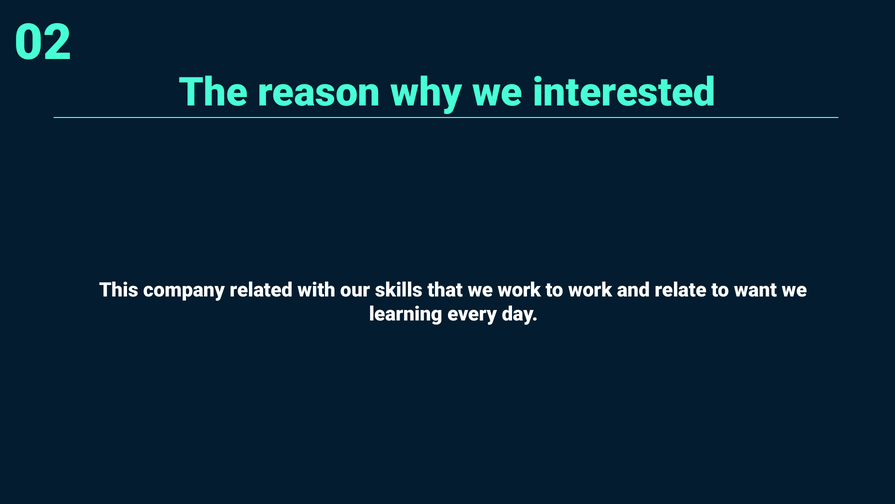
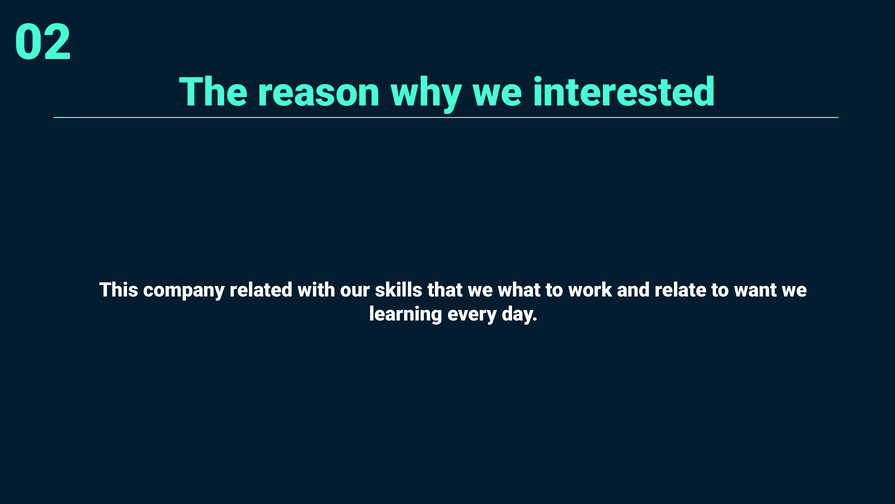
we work: work -> what
